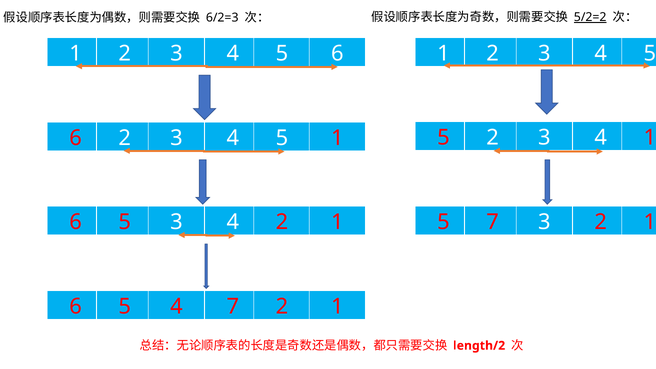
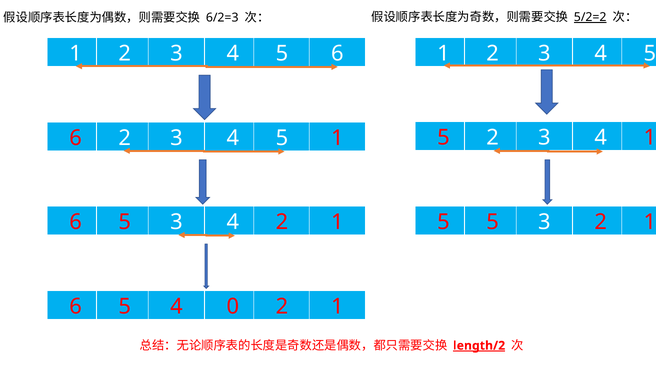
5 7: 7 -> 5
4 7: 7 -> 0
length/2 underline: none -> present
